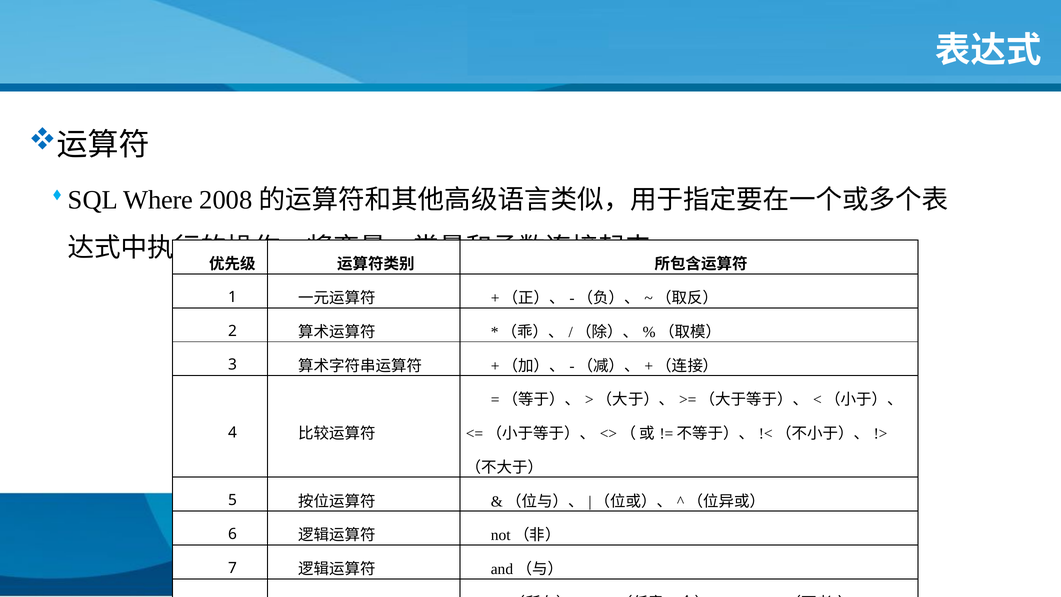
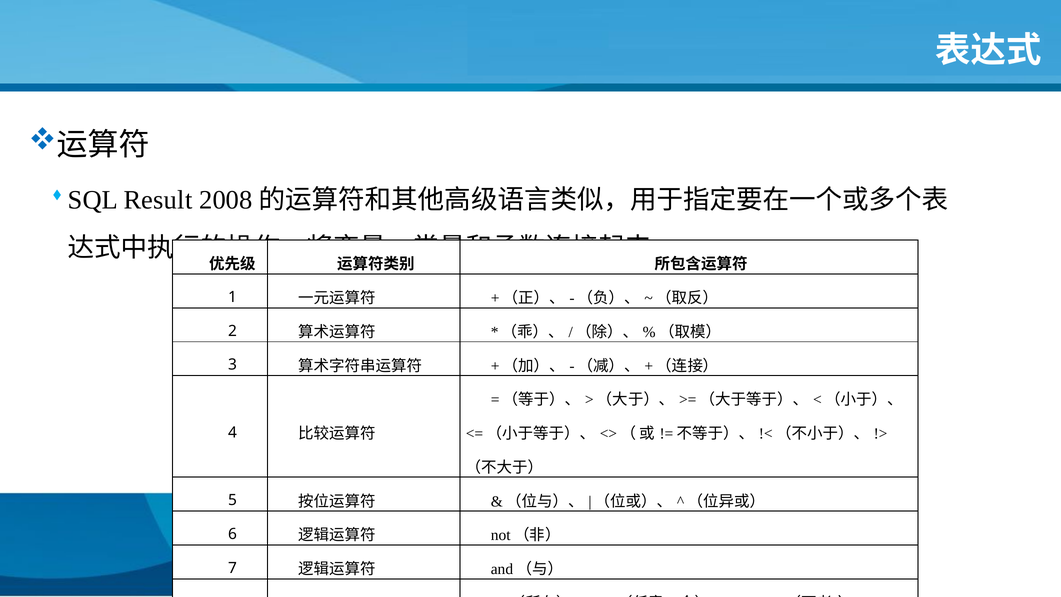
Where: Where -> Result
